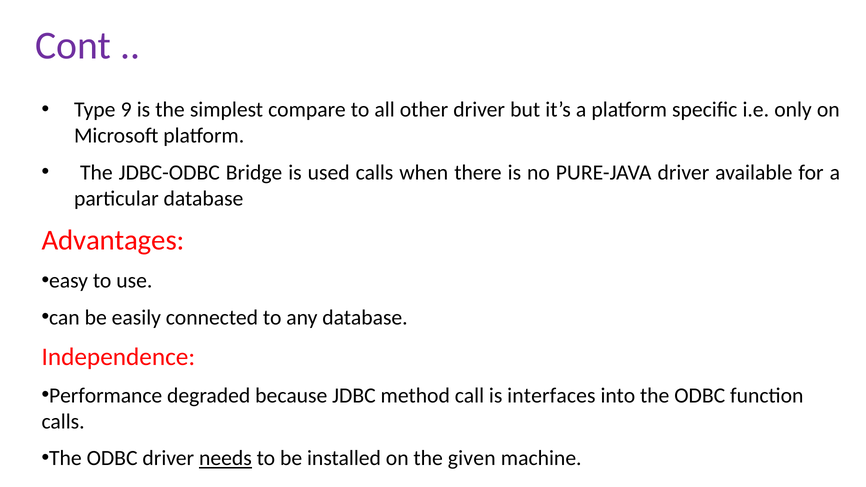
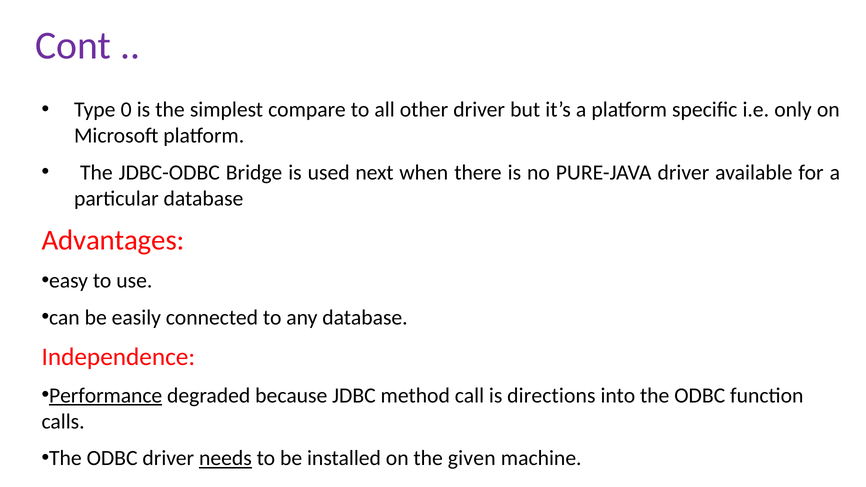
9: 9 -> 0
used calls: calls -> next
Performance underline: none -> present
interfaces: interfaces -> directions
